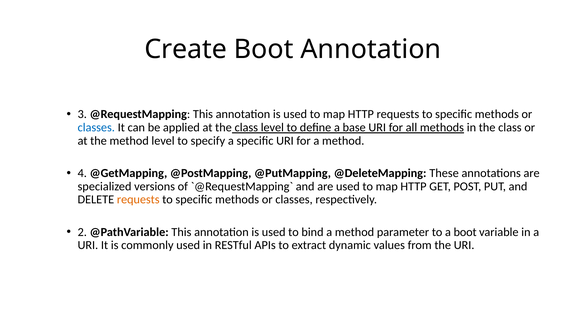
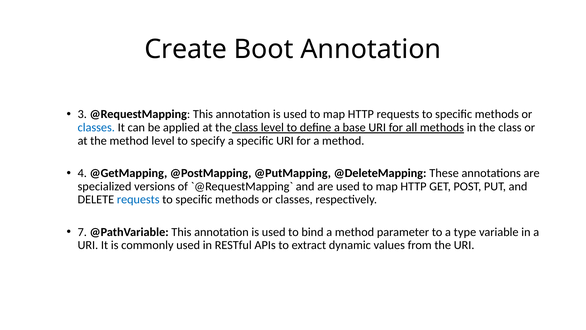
requests at (138, 199) colour: orange -> blue
2: 2 -> 7
a boot: boot -> type
